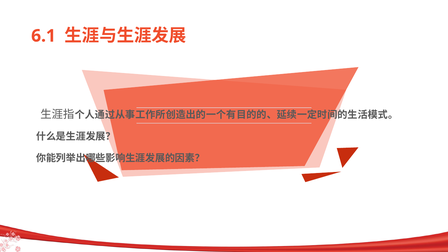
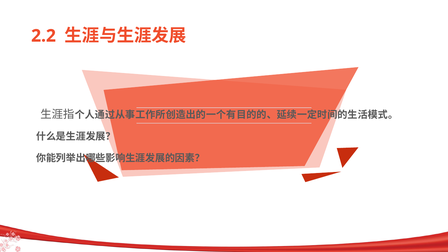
6.1: 6.1 -> 2.2
